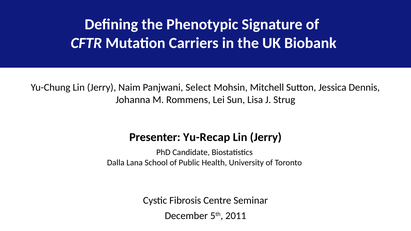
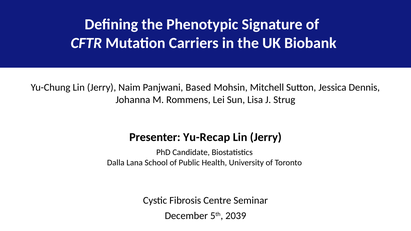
Select: Select -> Based
2011: 2011 -> 2039
